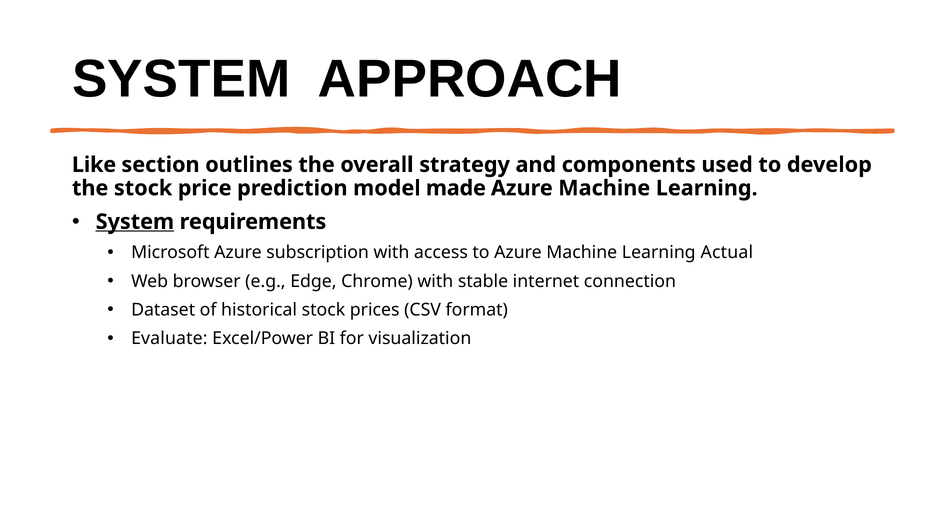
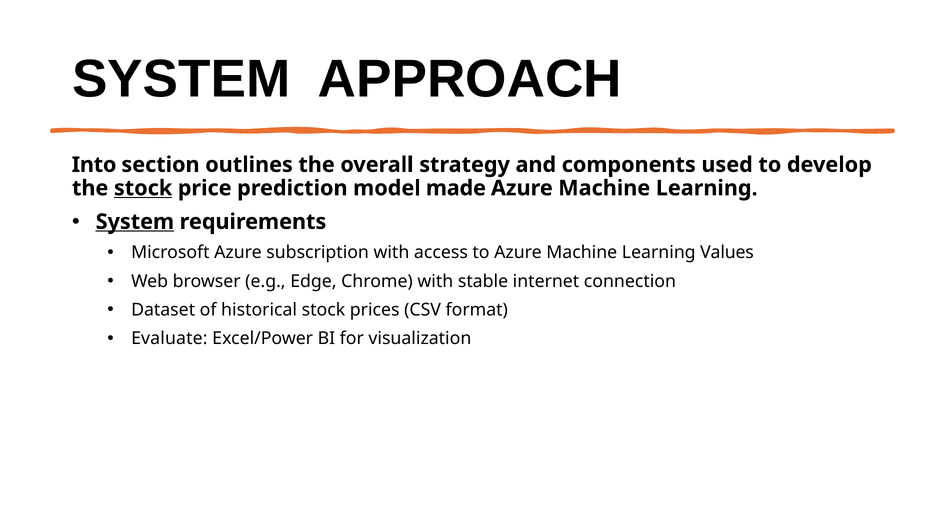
Like: Like -> Into
stock at (143, 188) underline: none -> present
Actual: Actual -> Values
